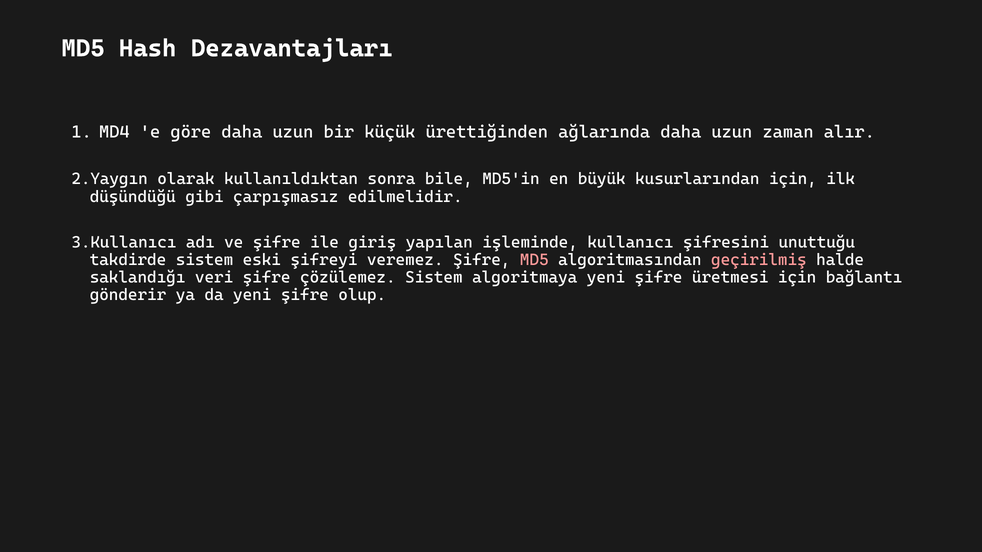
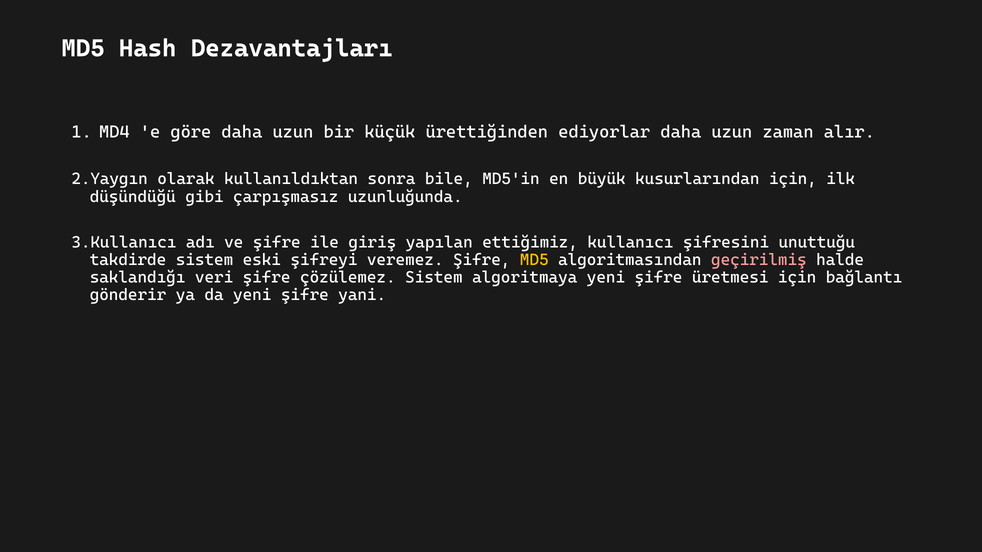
ağlarında: ağlarında -> ediyorlar
edilmelidir: edilmelidir -> uzunluğunda
işleminde: işleminde -> ettiğimiz
MD5 at (534, 260) colour: pink -> yellow
olup: olup -> yani
